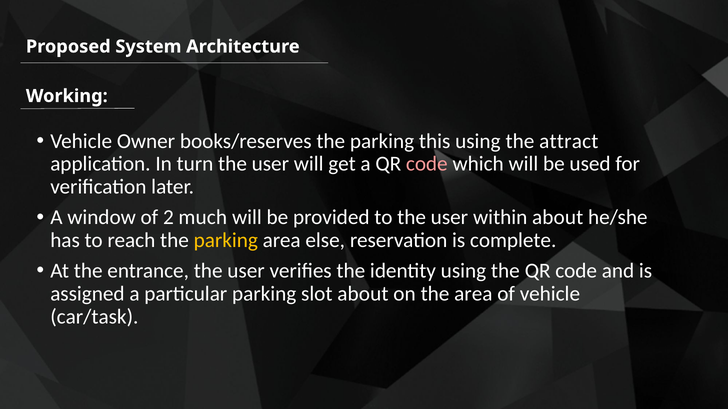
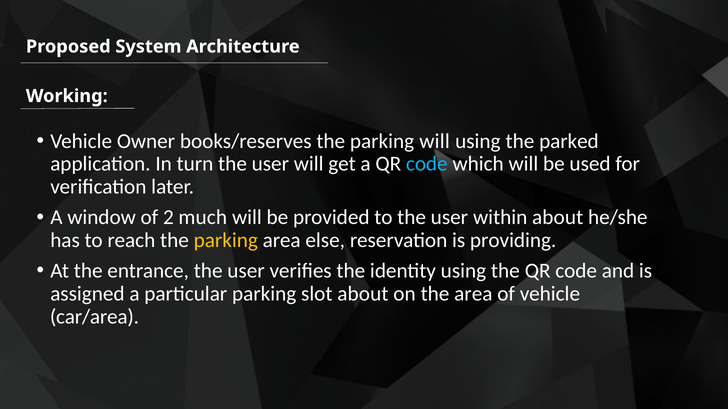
parking this: this -> will
attract: attract -> parked
code at (427, 164) colour: pink -> light blue
complete: complete -> providing
car/task: car/task -> car/area
